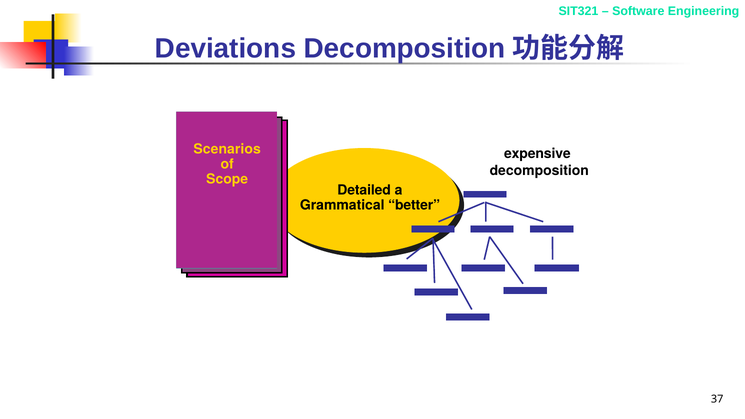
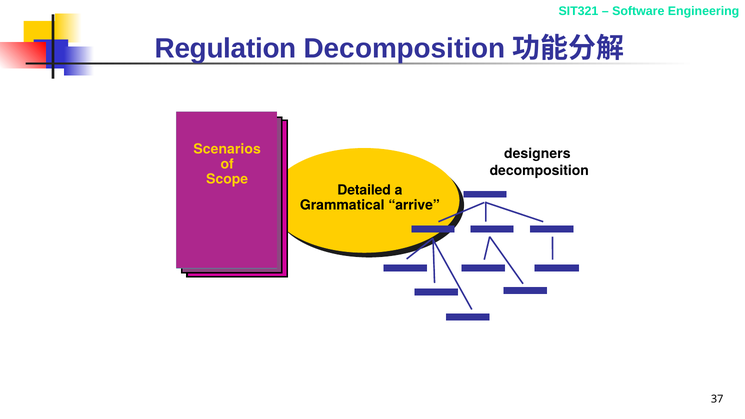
Deviations: Deviations -> Regulation
expensive: expensive -> designers
better: better -> arrive
